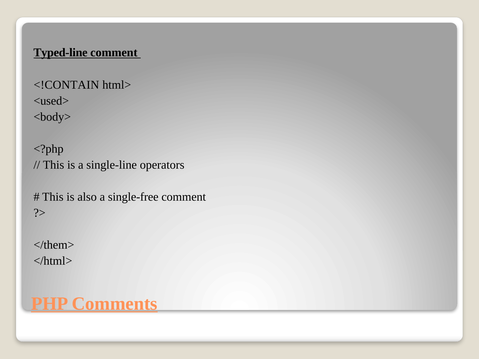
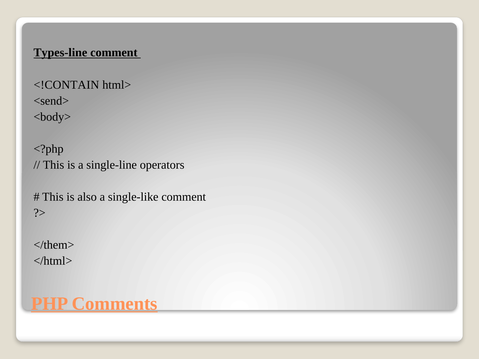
Typed-line: Typed-line -> Types-line
<used>: <used> -> <send>
single-free: single-free -> single-like
